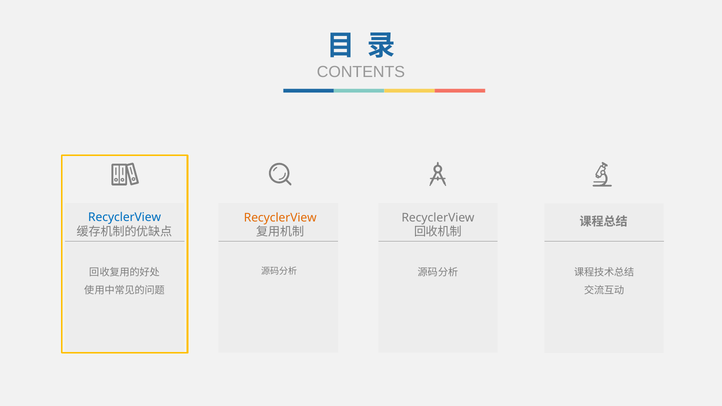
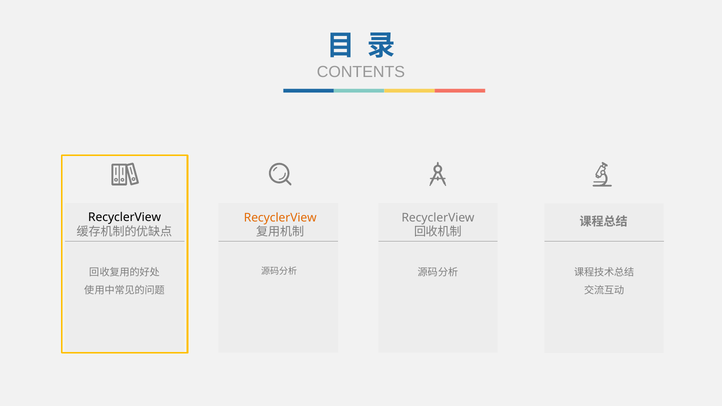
RecyclerView at (125, 217) colour: blue -> black
